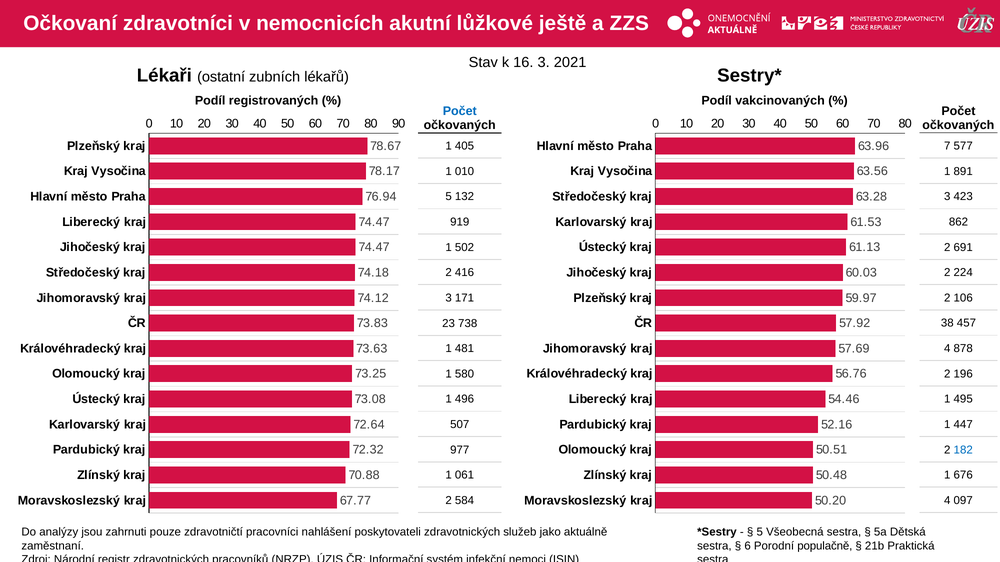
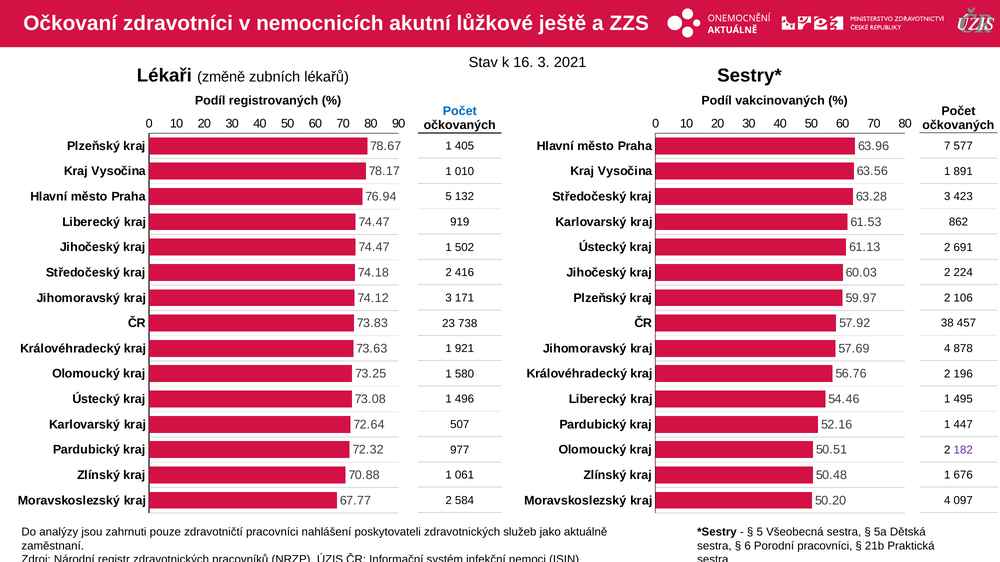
ostatní: ostatní -> změně
481: 481 -> 921
182 colour: blue -> purple
Porodní populačně: populačně -> pracovníci
